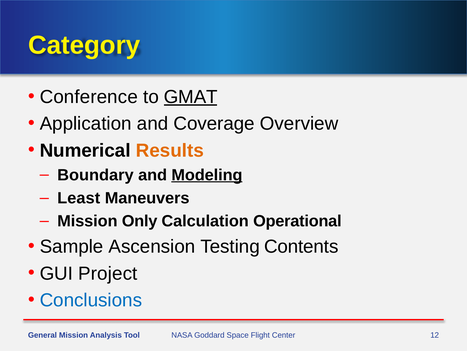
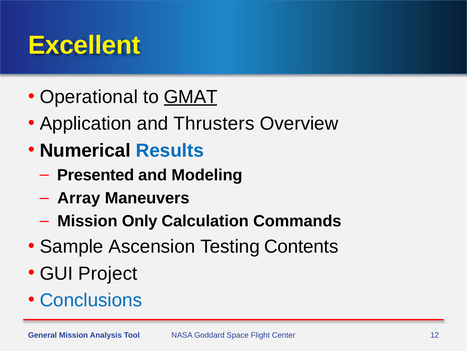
Category: Category -> Excellent
Conference: Conference -> Operational
Coverage: Coverage -> Thrusters
Results colour: orange -> blue
Boundary: Boundary -> Presented
Modeling underline: present -> none
Least: Least -> Array
Operational: Operational -> Commands
